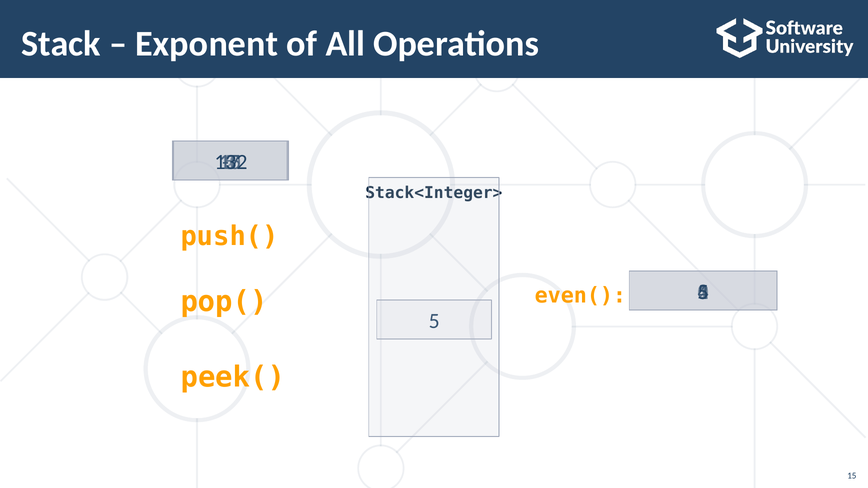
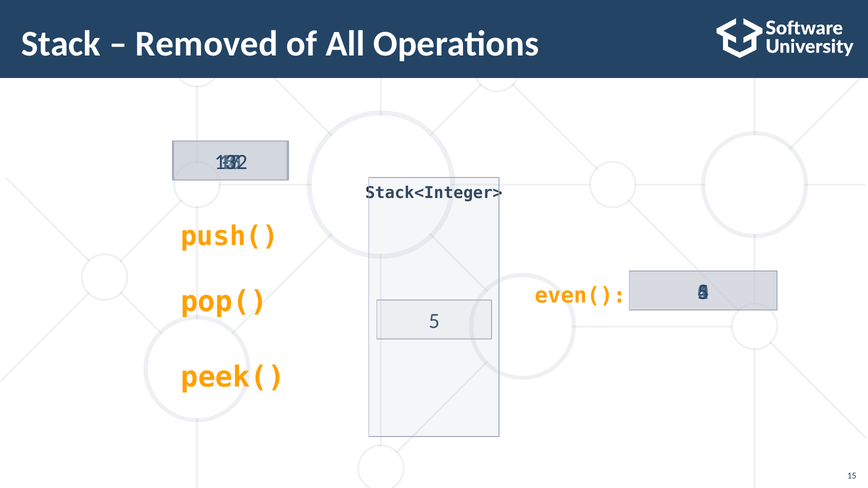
Exponent: Exponent -> Removed
